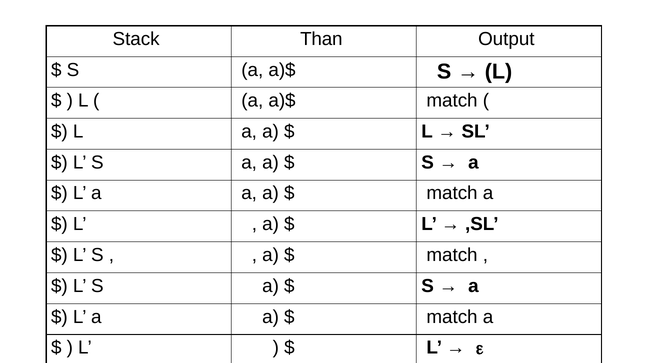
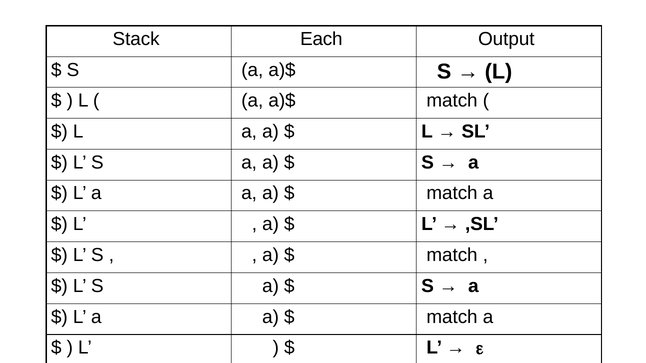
Than: Than -> Each
